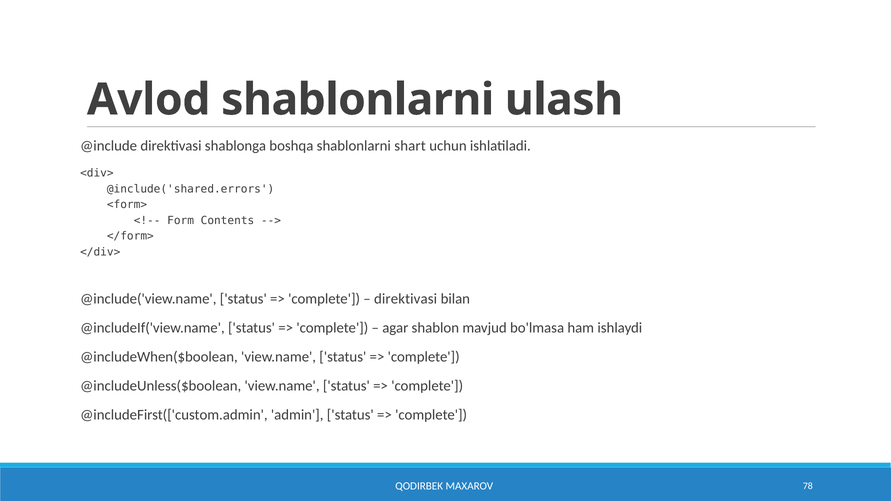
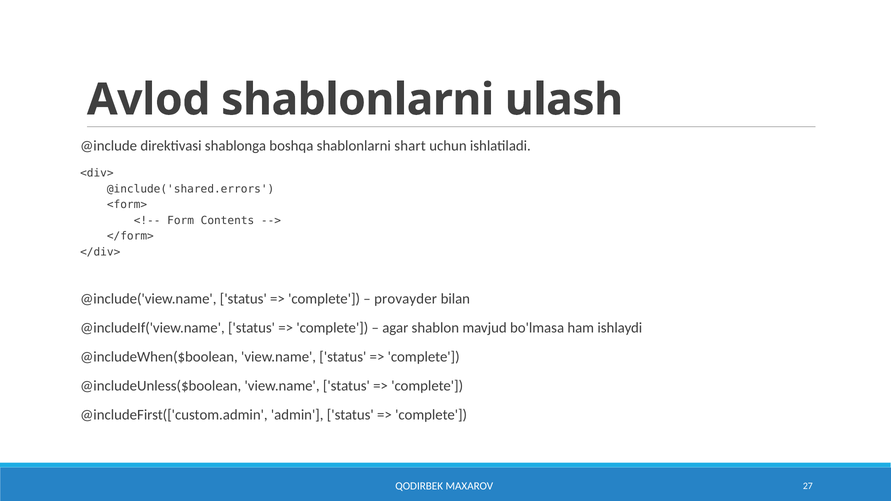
direktivasi at (406, 299): direktivasi -> provayder
78: 78 -> 27
